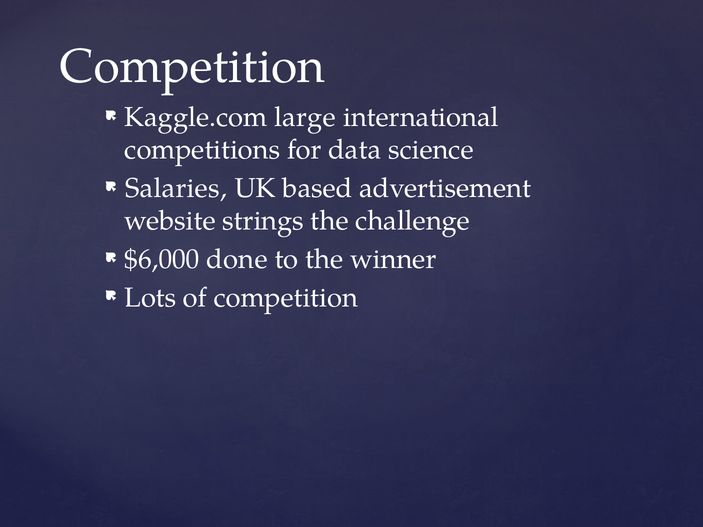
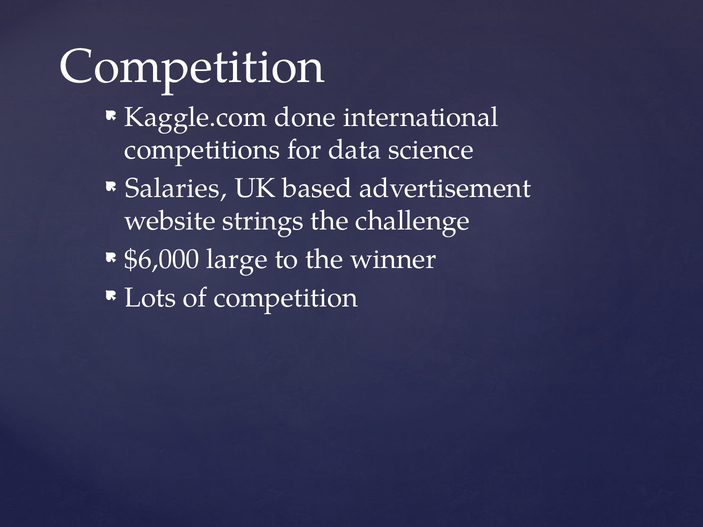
large: large -> done
done: done -> large
